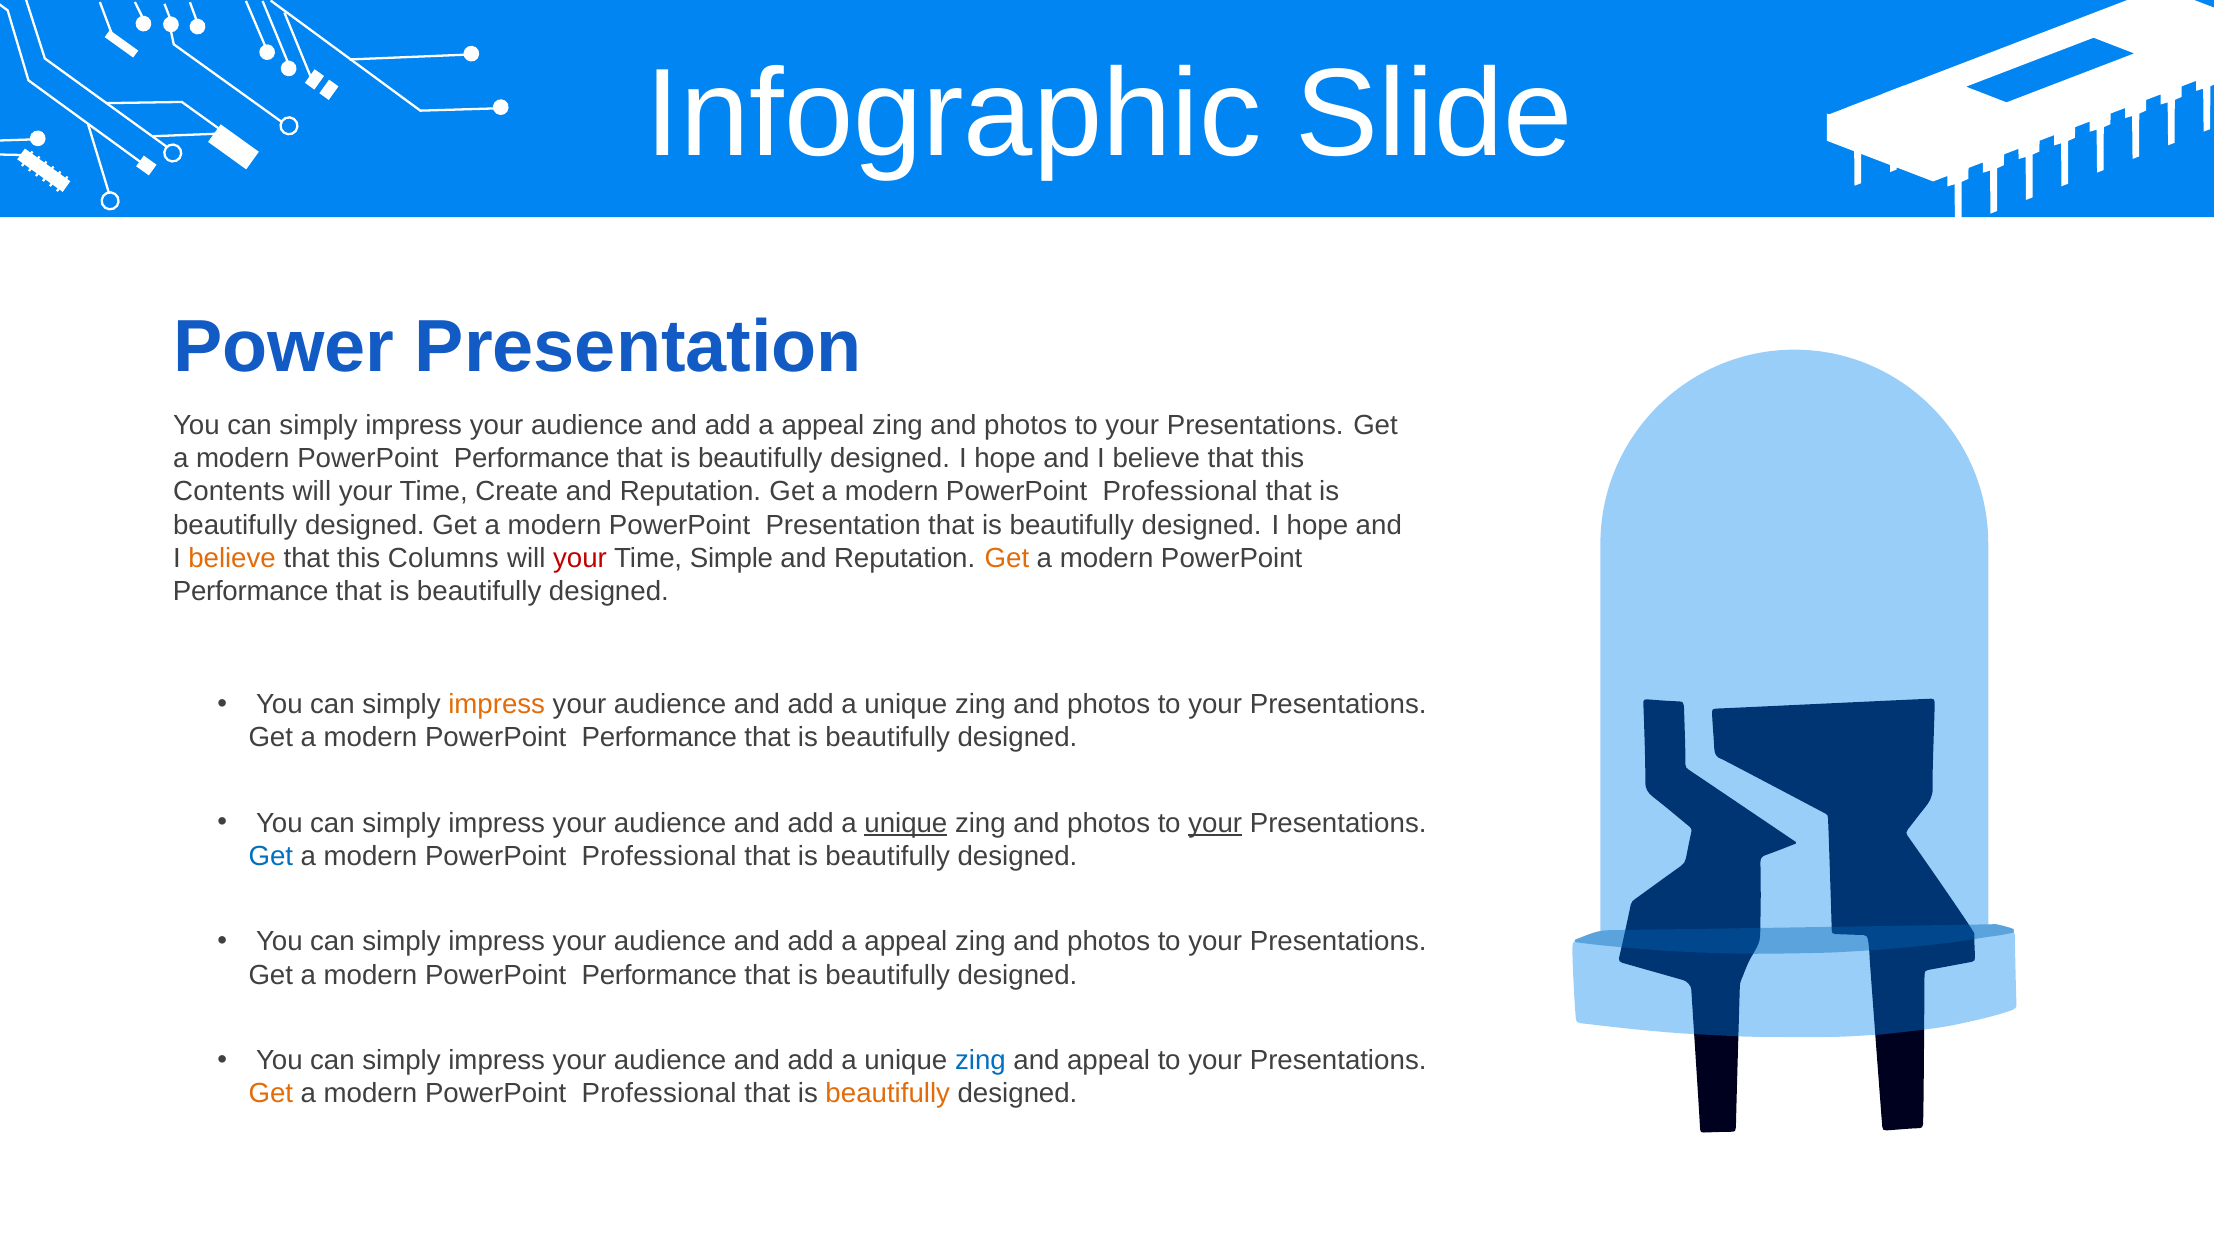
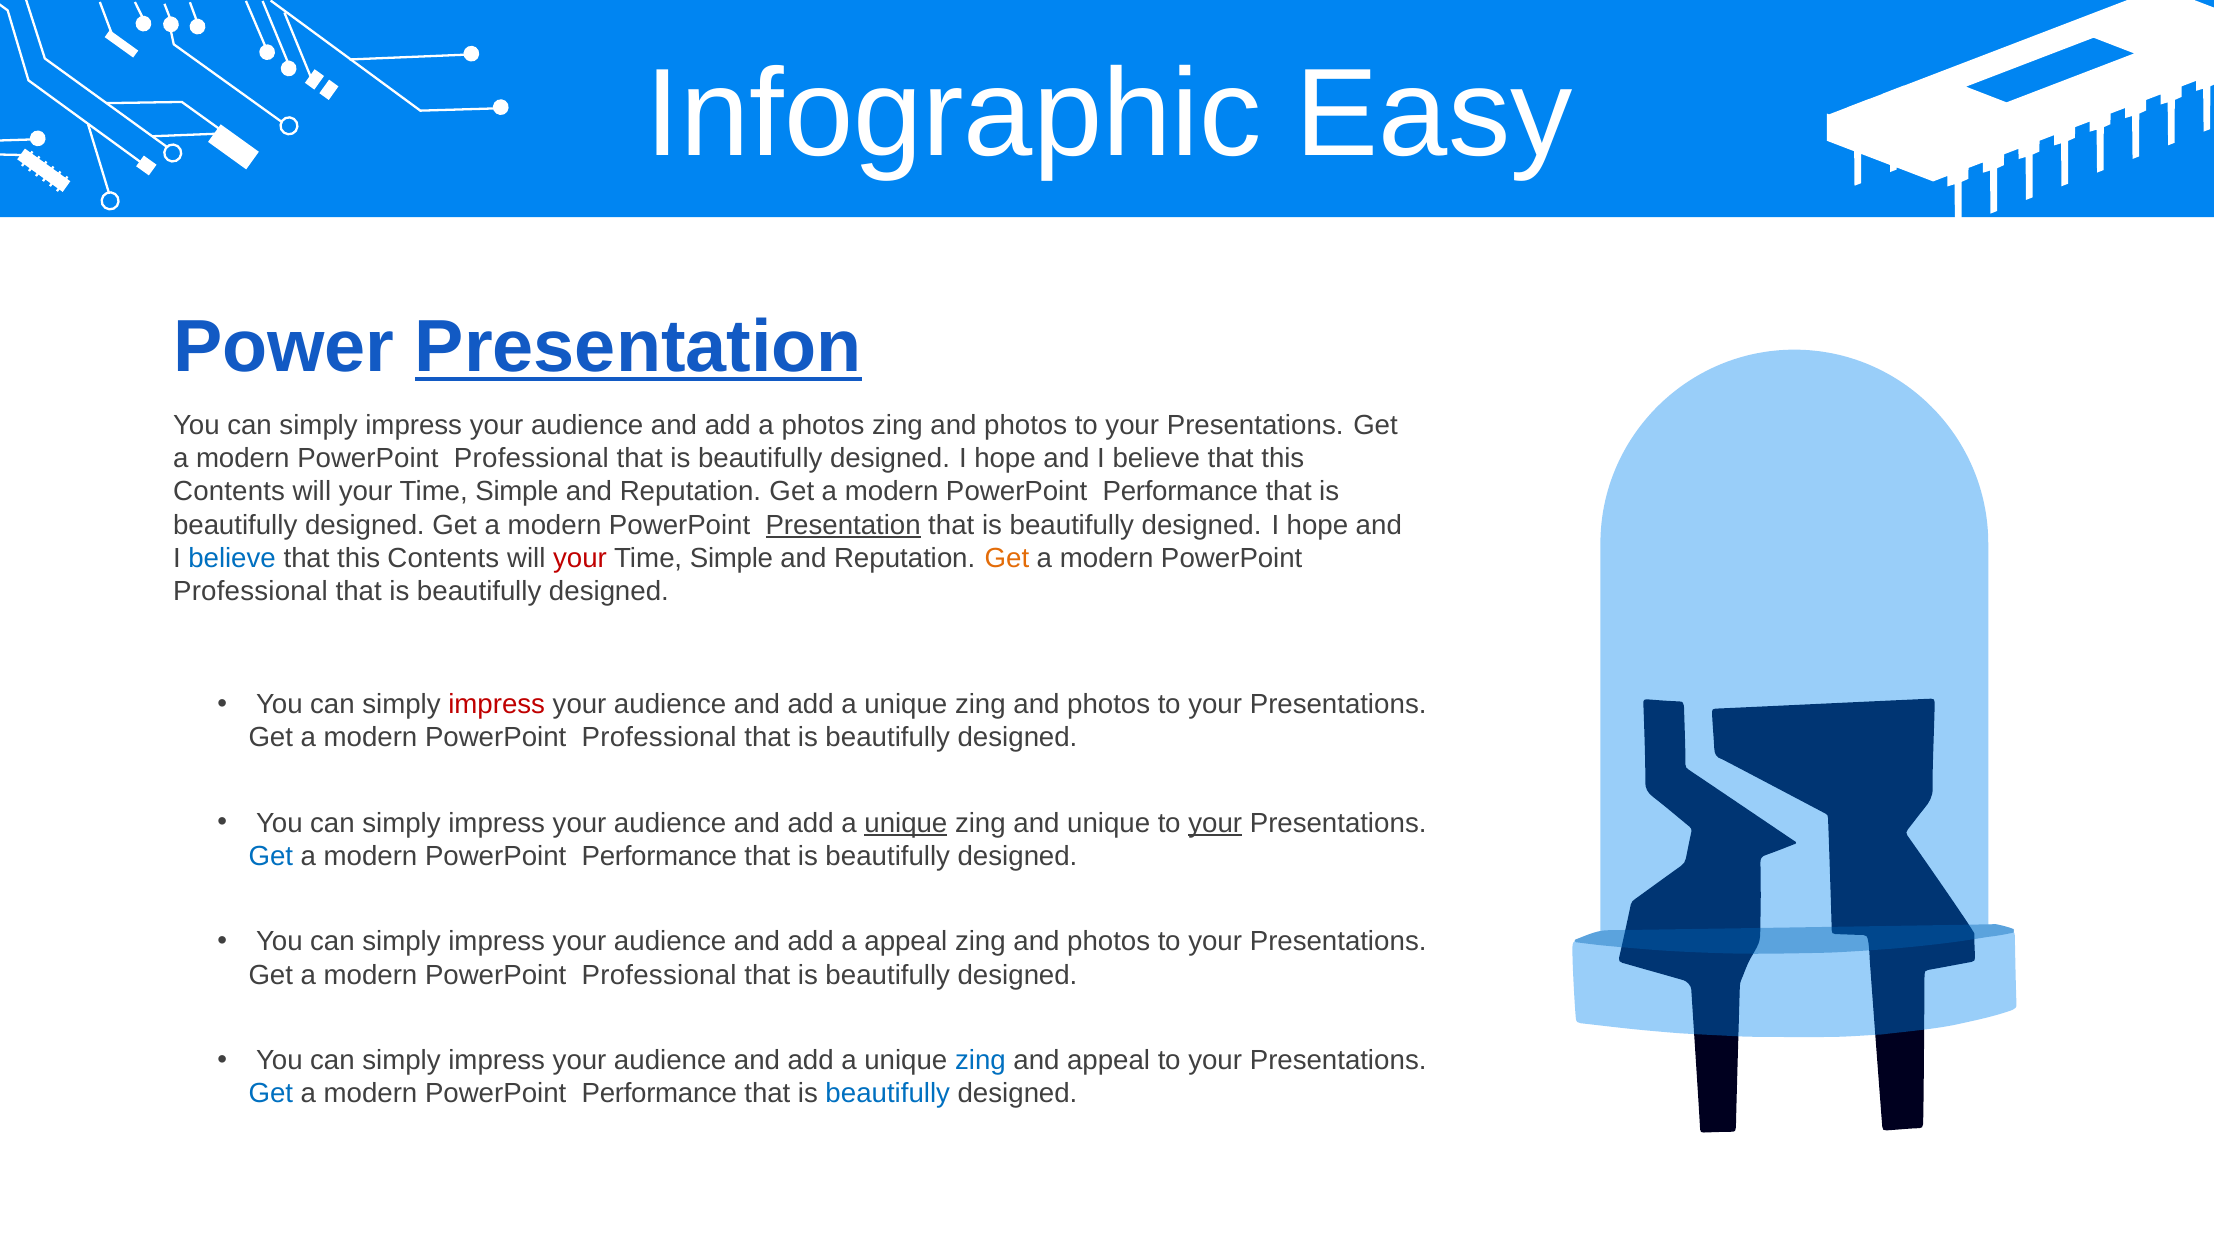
Slide: Slide -> Easy
Presentation at (638, 347) underline: none -> present
appeal at (823, 425): appeal -> photos
Performance at (532, 459): Performance -> Professional
Create at (517, 492): Create -> Simple
Professional at (1180, 492): Professional -> Performance
Presentation at (843, 525) underline: none -> present
believe at (232, 558) colour: orange -> blue
Columns at (443, 558): Columns -> Contents
Performance at (251, 592): Performance -> Professional
impress at (497, 705) colour: orange -> red
Performance at (659, 738): Performance -> Professional
photos at (1109, 823): photos -> unique
Professional at (659, 857): Professional -> Performance
Performance at (659, 975): Performance -> Professional
Get at (271, 1094) colour: orange -> blue
Professional at (659, 1094): Professional -> Performance
beautifully at (888, 1094) colour: orange -> blue
